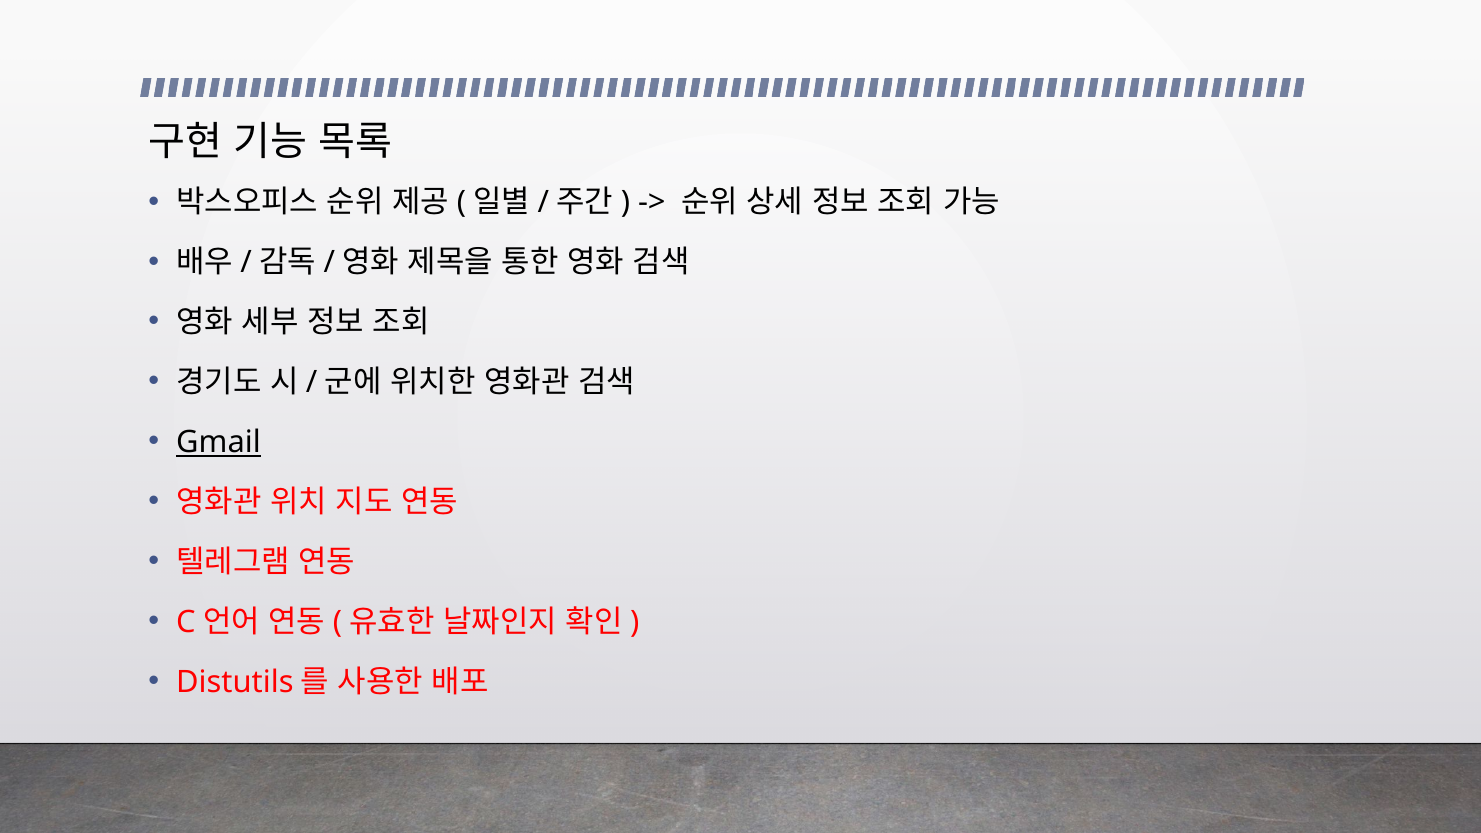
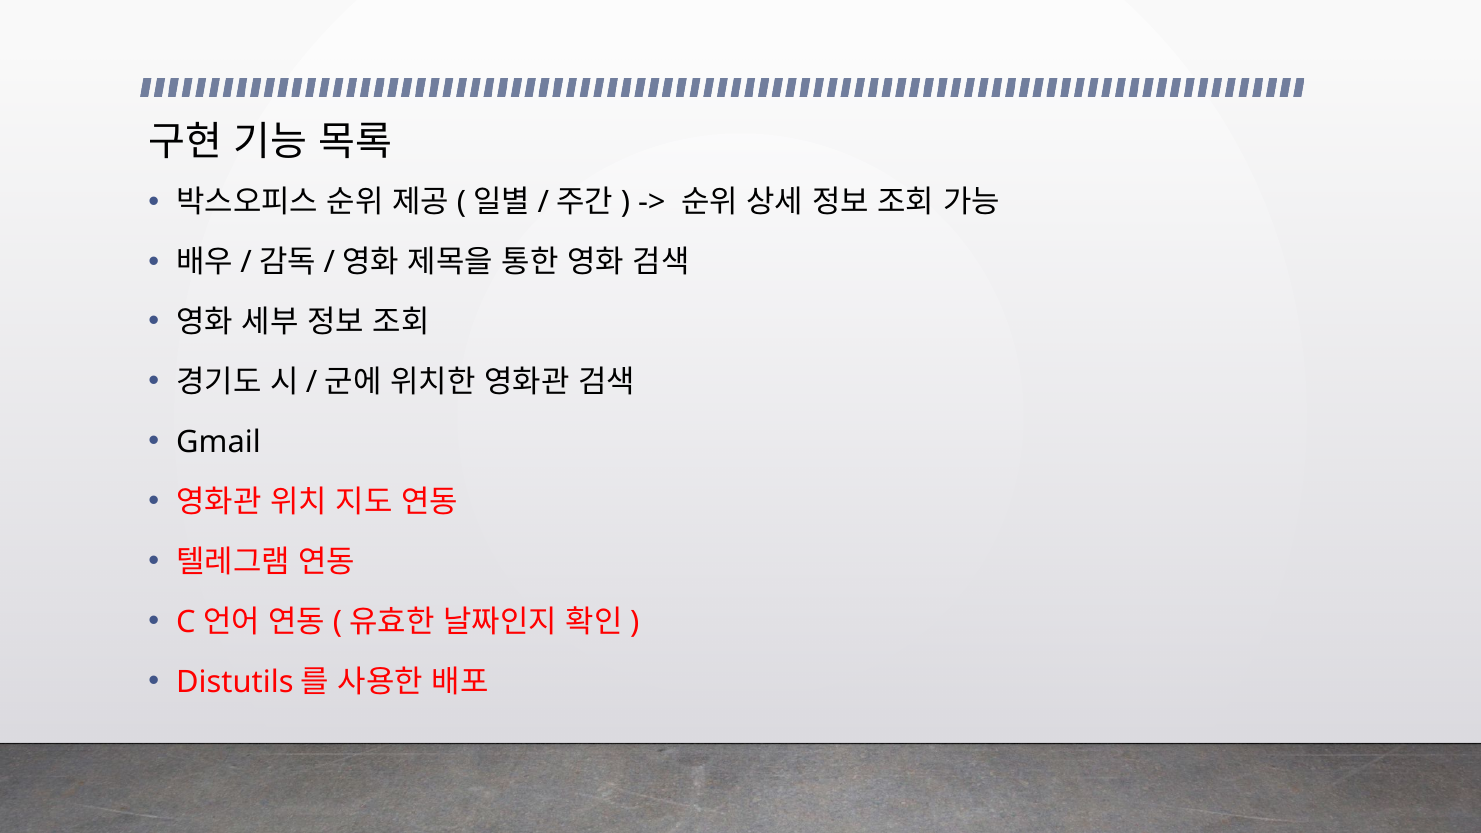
Gmail underline: present -> none
